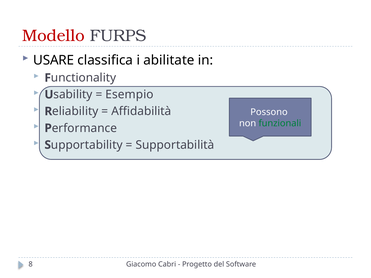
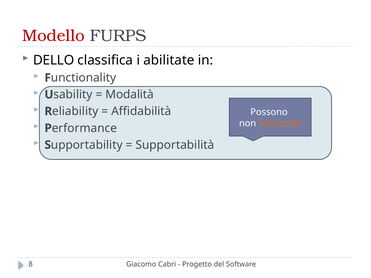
USARE: USARE -> DELLO
Esempio: Esempio -> Modalità
funzionali colour: green -> orange
